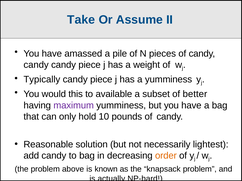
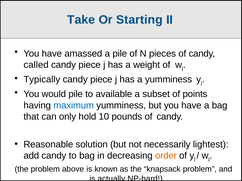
Assume: Assume -> Starting
candy at (36, 65): candy -> called
would this: this -> pile
better: better -> points
maximum colour: purple -> blue
